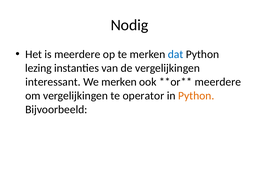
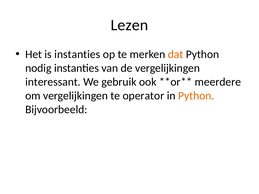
Nodig: Nodig -> Lezen
is meerdere: meerdere -> instanties
dat colour: blue -> orange
lezing: lezing -> nodig
We merken: merken -> gebruik
